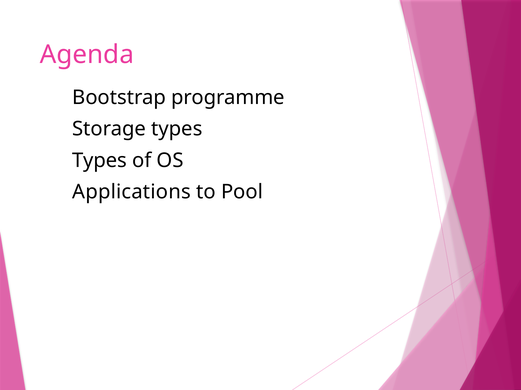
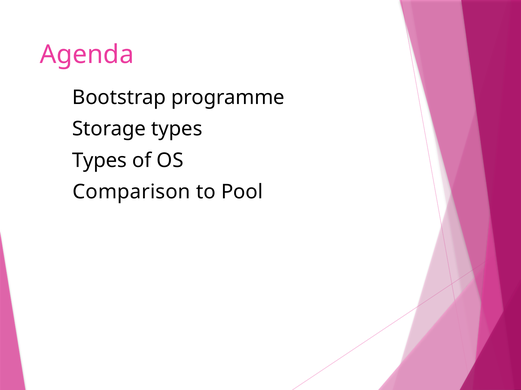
Applications: Applications -> Comparison
